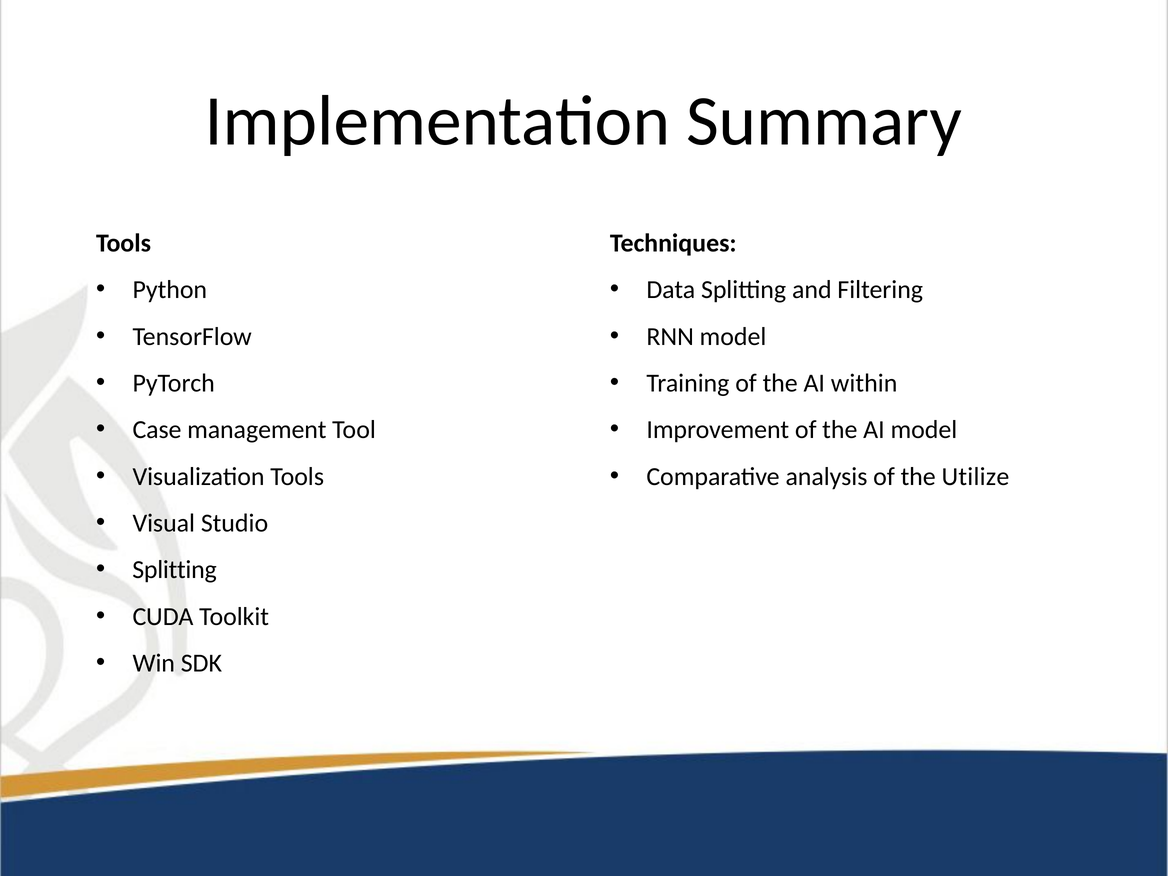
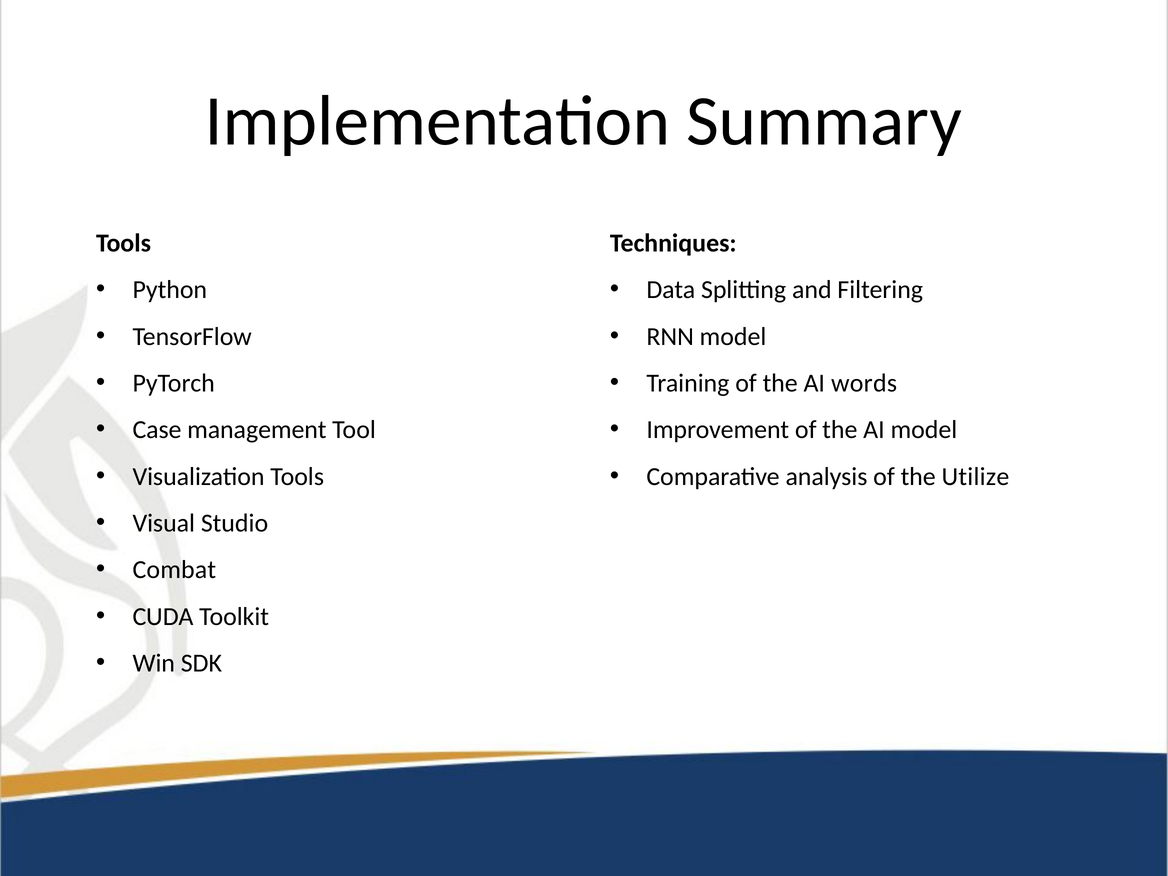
within: within -> words
Splitting at (175, 570): Splitting -> Combat
